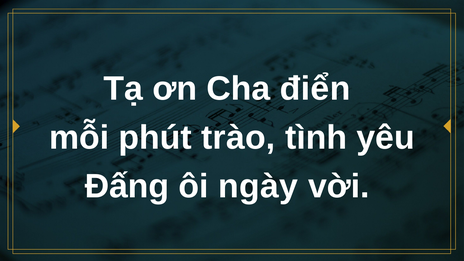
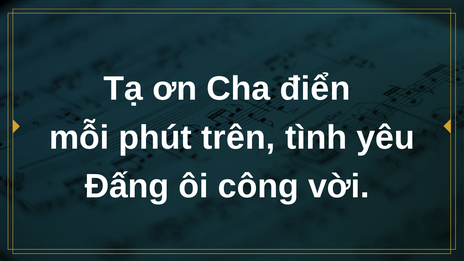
trào: trào -> trên
ngày: ngày -> công
